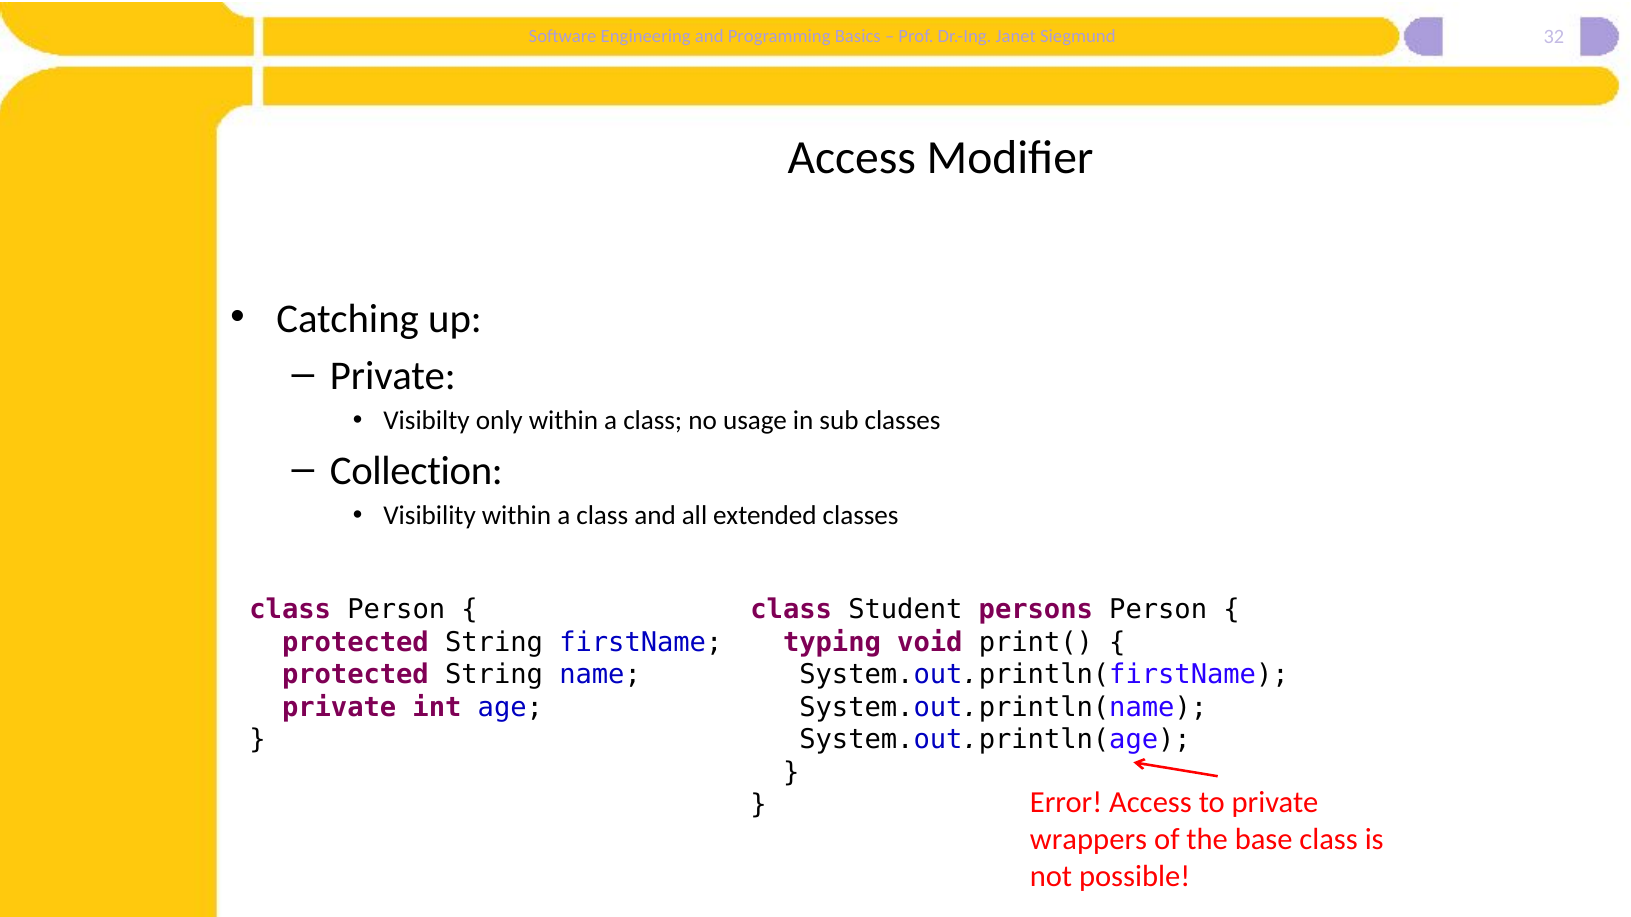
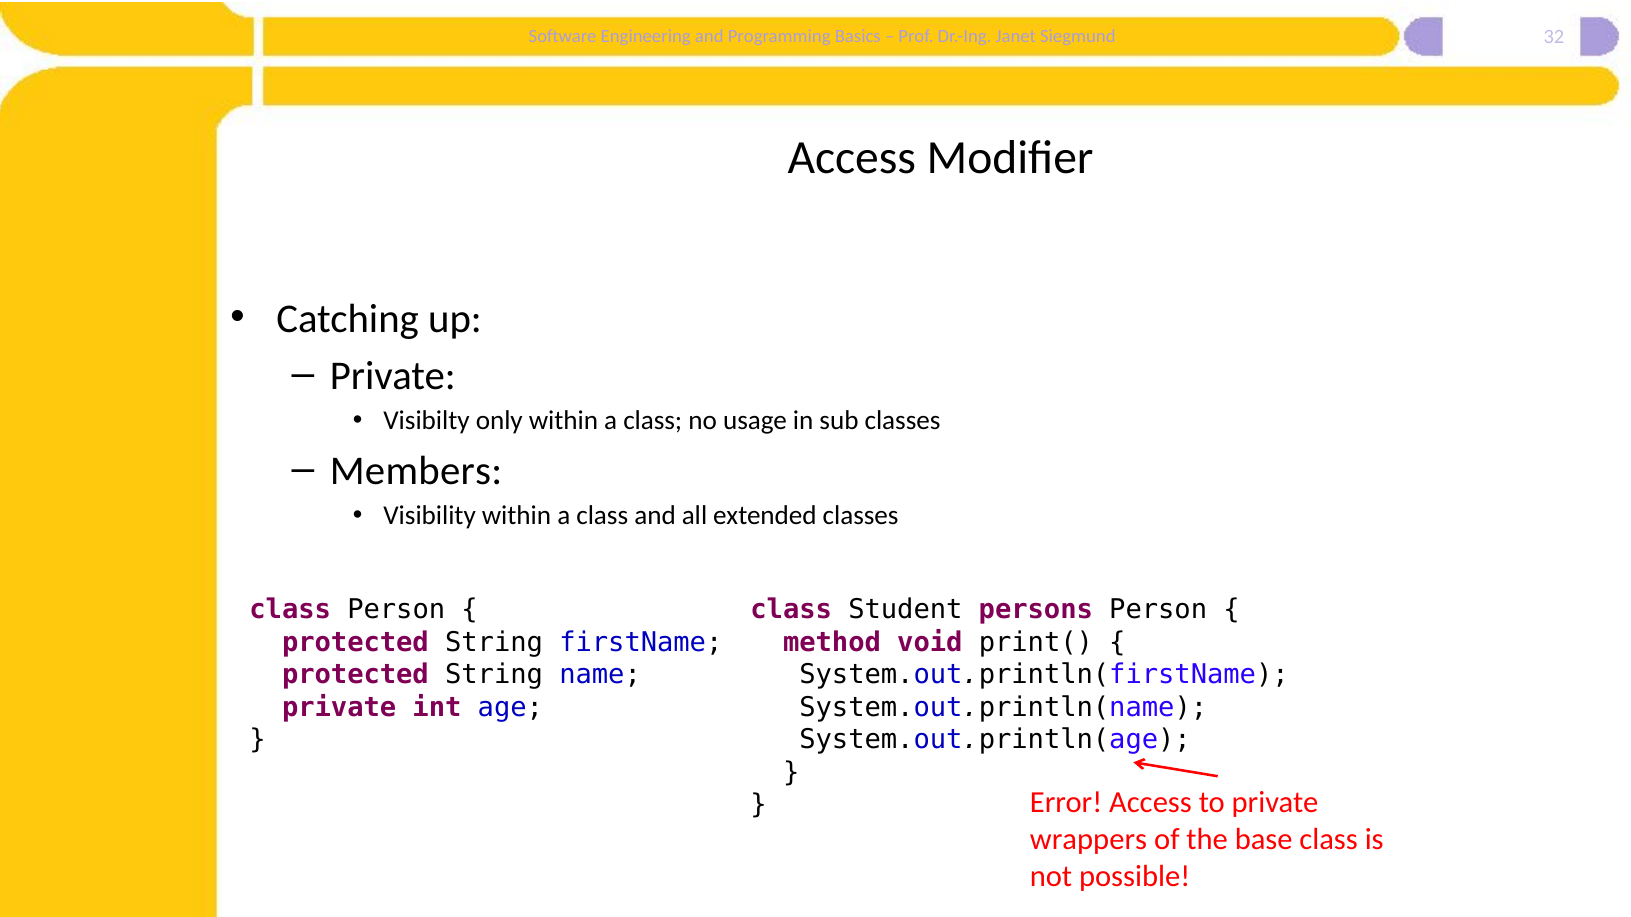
Collection: Collection -> Members
typing: typing -> method
